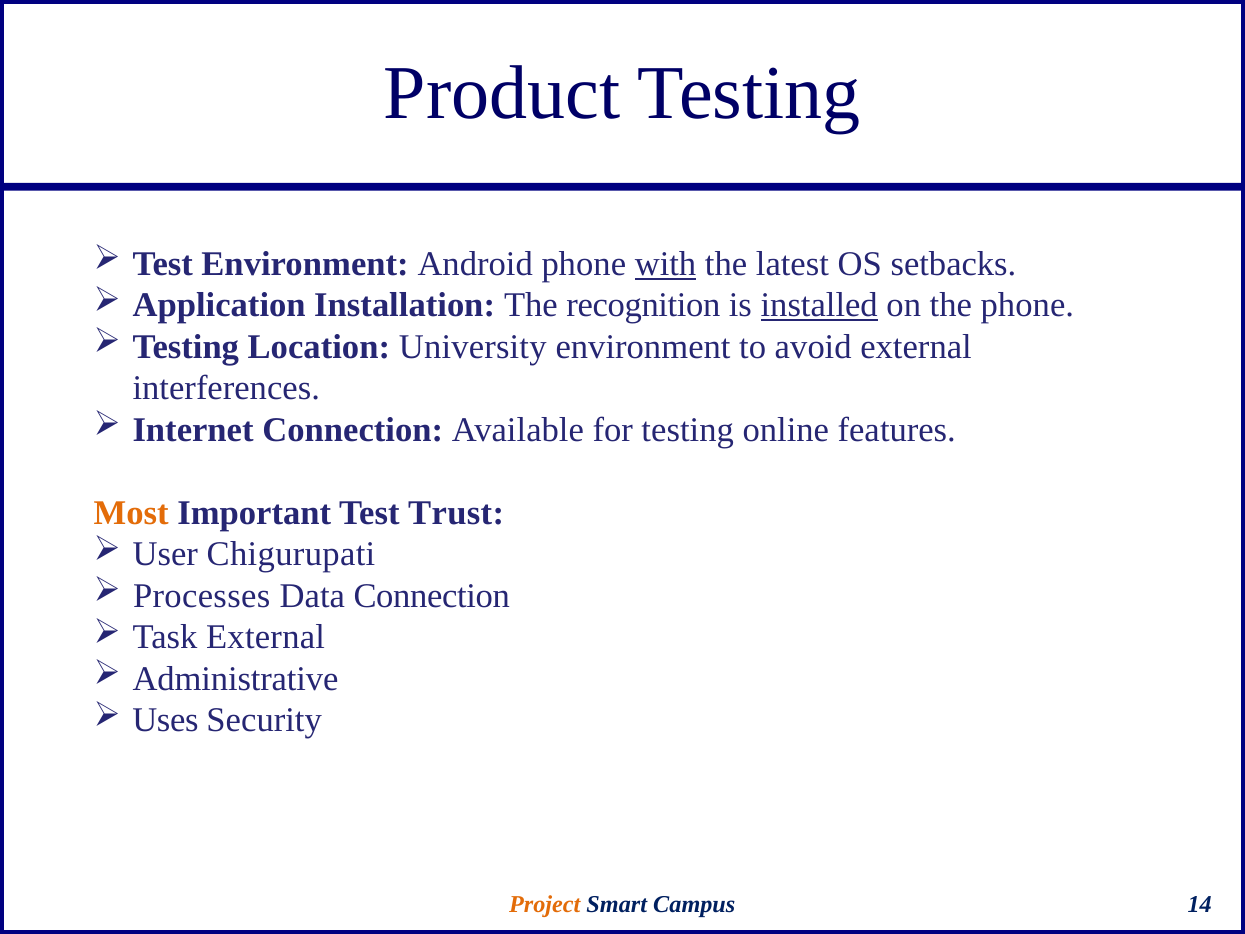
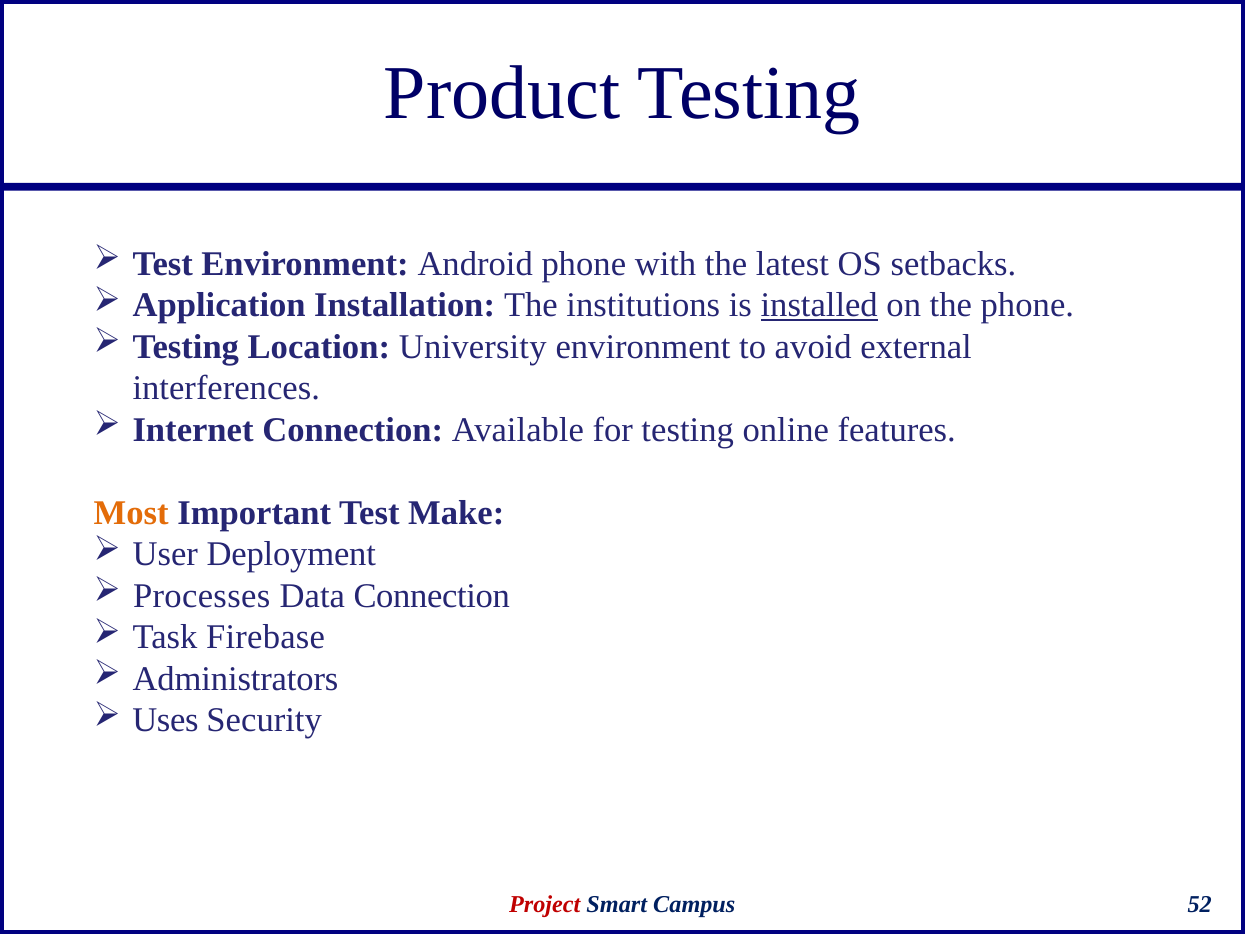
with underline: present -> none
recognition: recognition -> institutions
Trust: Trust -> Make
Chigurupati: Chigurupati -> Deployment
Task External: External -> Firebase
Administrative: Administrative -> Administrators
Project colour: orange -> red
14: 14 -> 52
